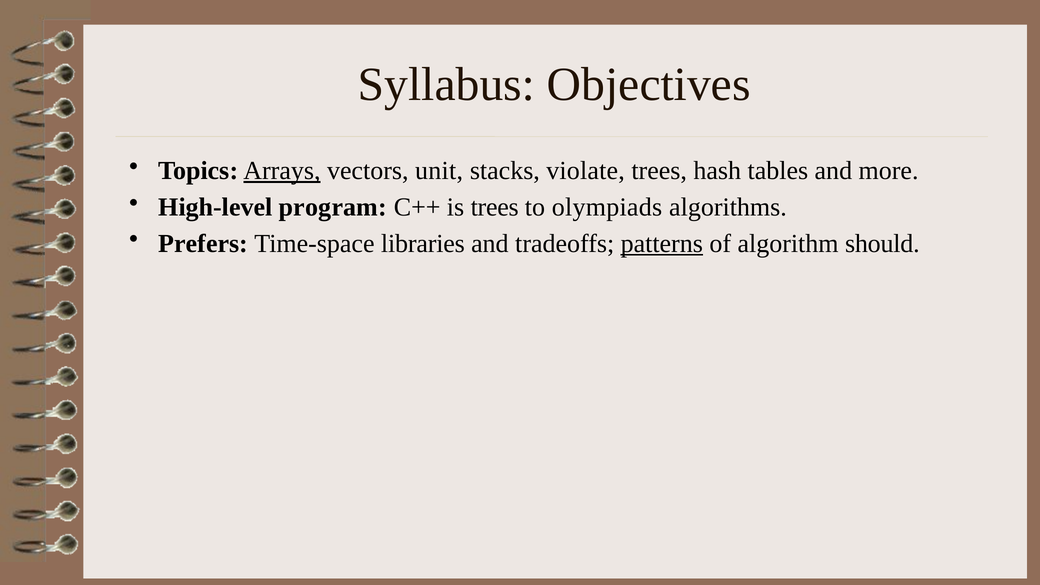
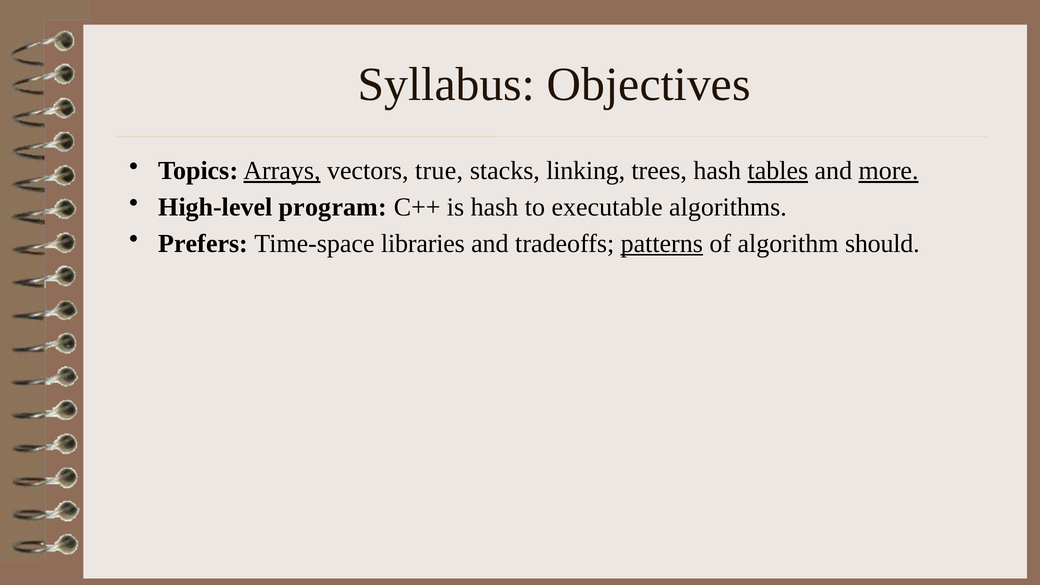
unit: unit -> true
violate: violate -> linking
tables underline: none -> present
more underline: none -> present
is trees: trees -> hash
olympiads: olympiads -> executable
